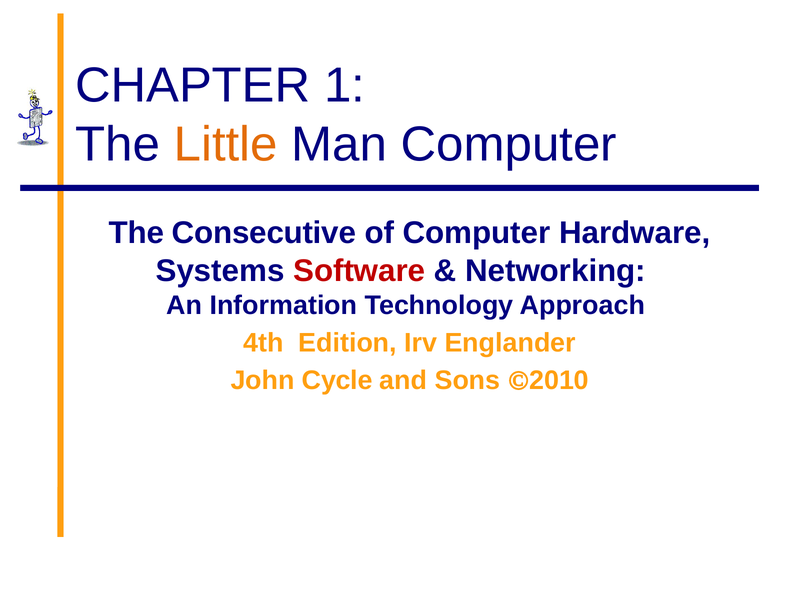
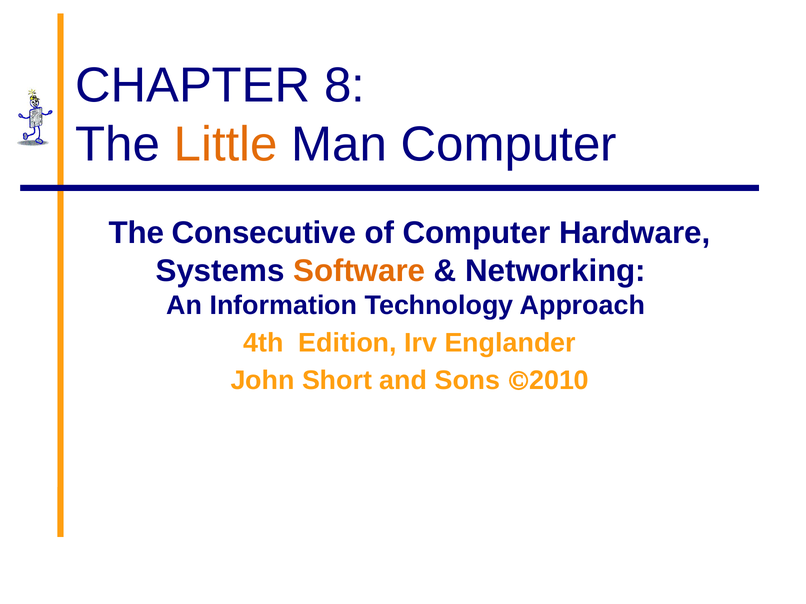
1: 1 -> 8
Software colour: red -> orange
Cycle: Cycle -> Short
